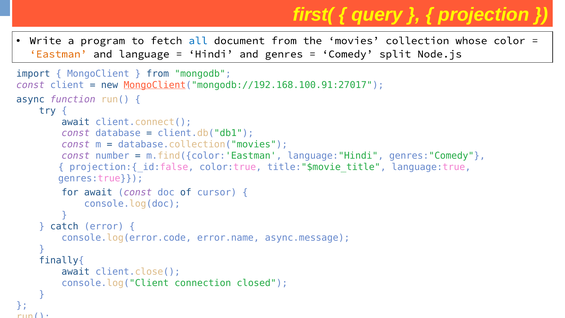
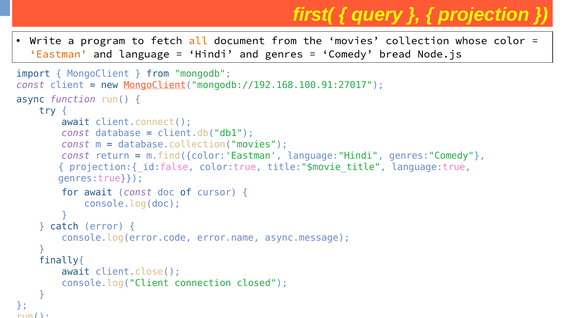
all colour: blue -> orange
split: split -> bread
number: number -> return
